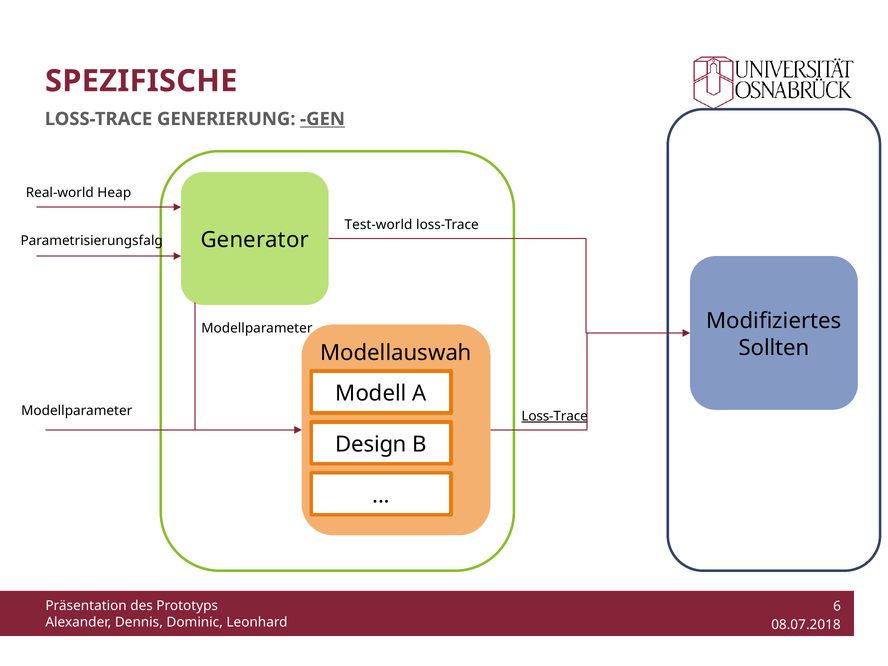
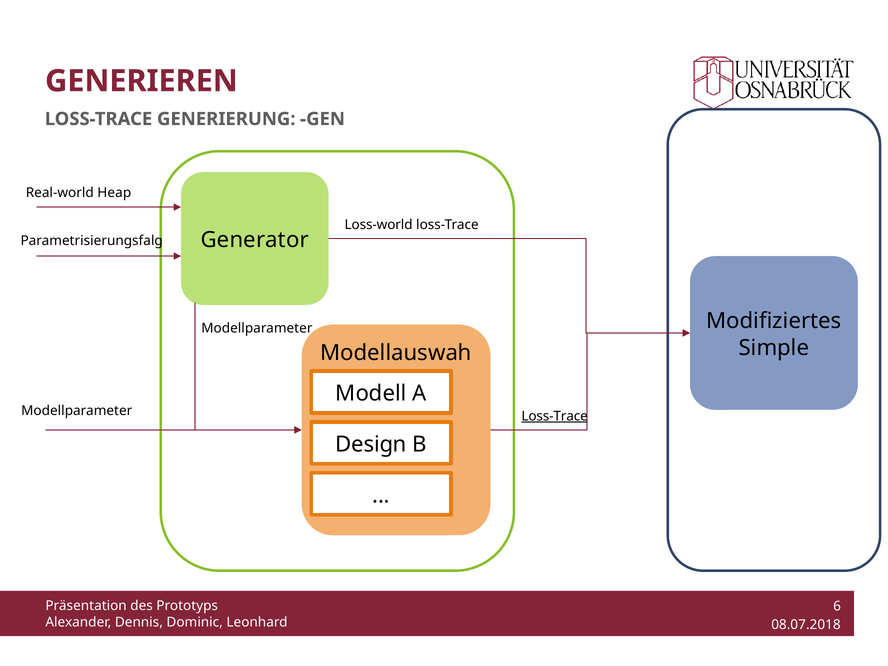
SPEZIFISCHE: SPEZIFISCHE -> GENERIEREN
GEN underline: present -> none
Test-world: Test-world -> Loss-world
Sollten: Sollten -> Simple
